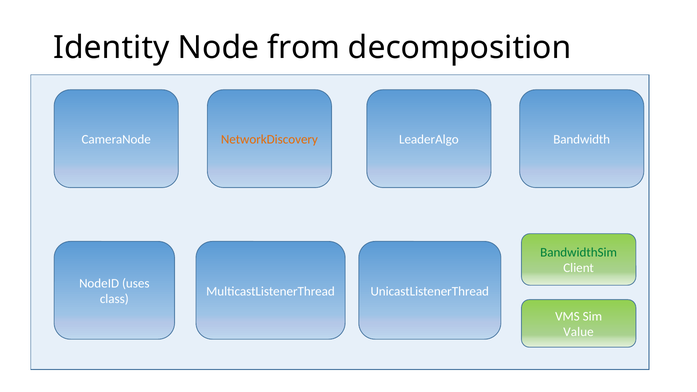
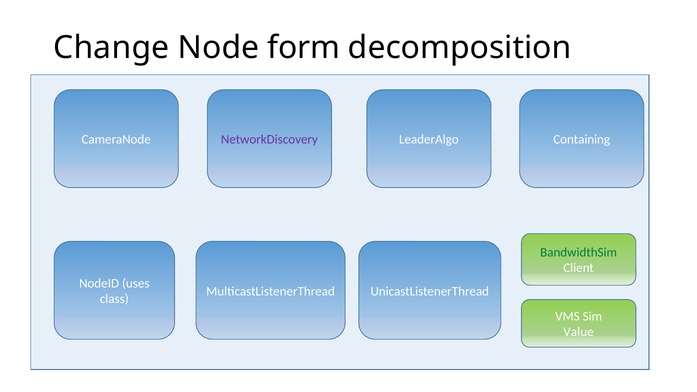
Identity: Identity -> Change
from: from -> form
NetworkDiscovery colour: orange -> purple
Bandwidth: Bandwidth -> Containing
